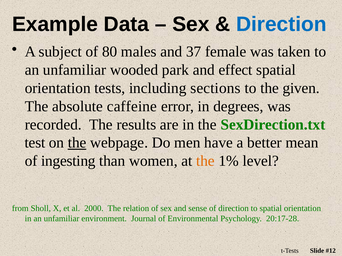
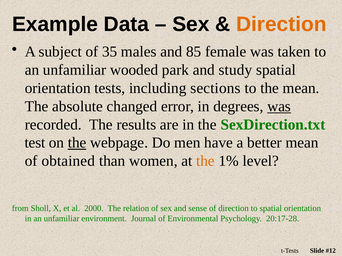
Direction at (281, 24) colour: blue -> orange
80: 80 -> 35
37: 37 -> 85
effect: effect -> study
the given: given -> mean
caffeine: caffeine -> changed
was at (279, 107) underline: none -> present
ingesting: ingesting -> obtained
